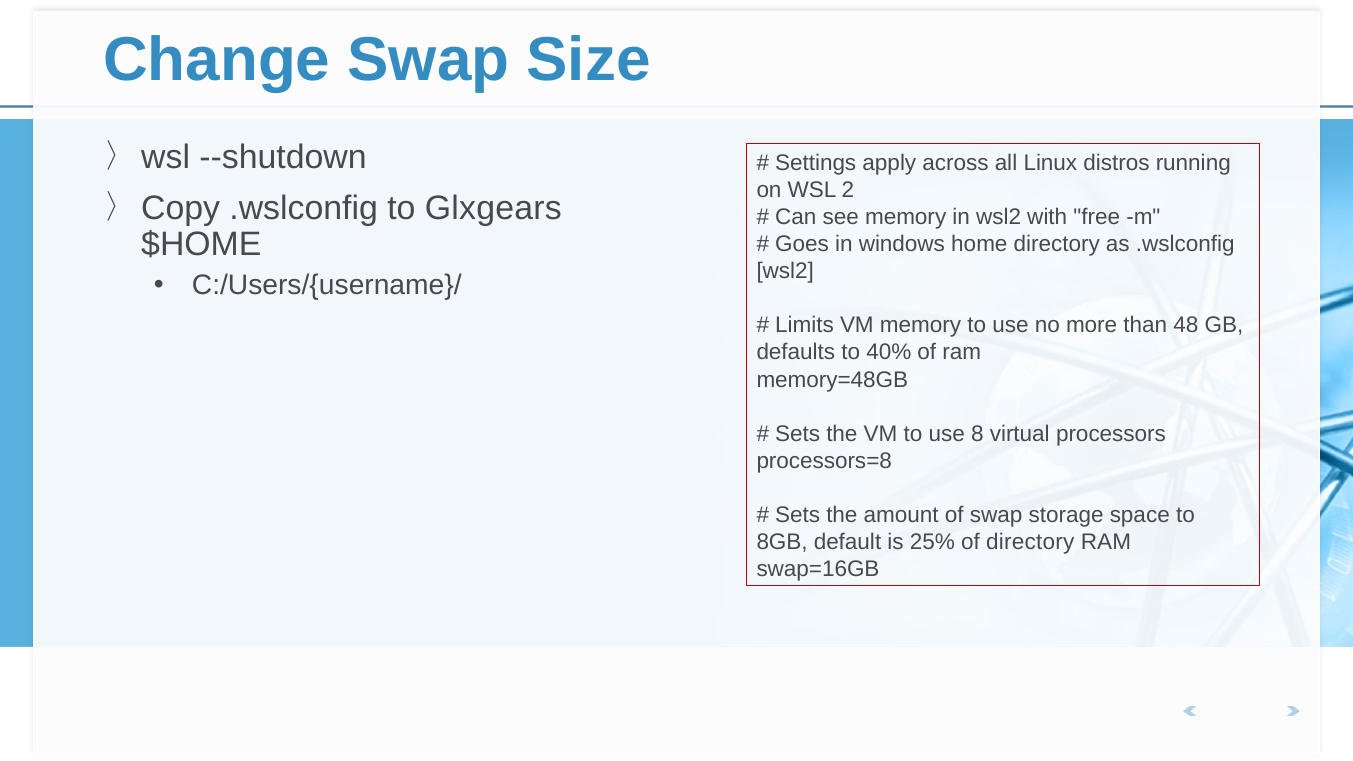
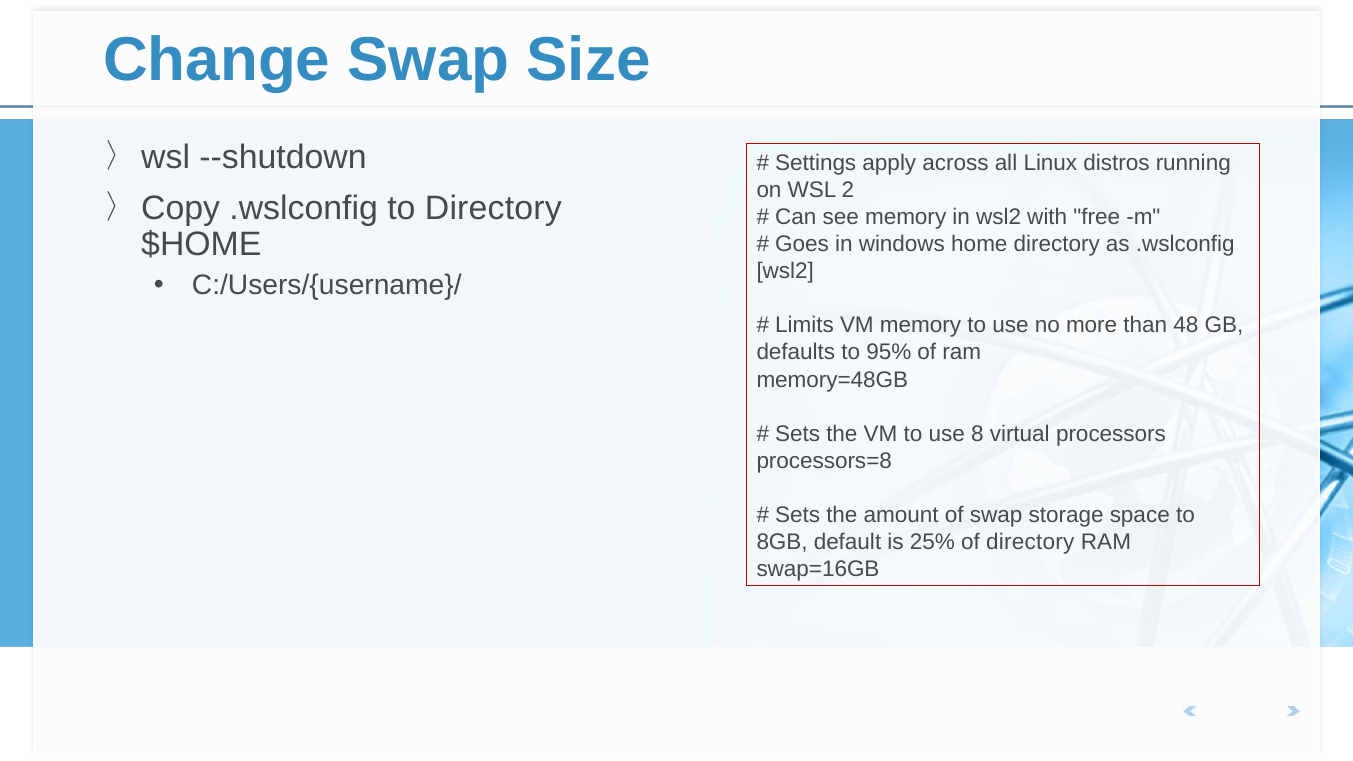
to Glxgears: Glxgears -> Directory
40%: 40% -> 95%
